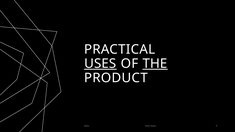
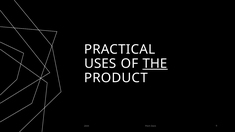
USES underline: present -> none
